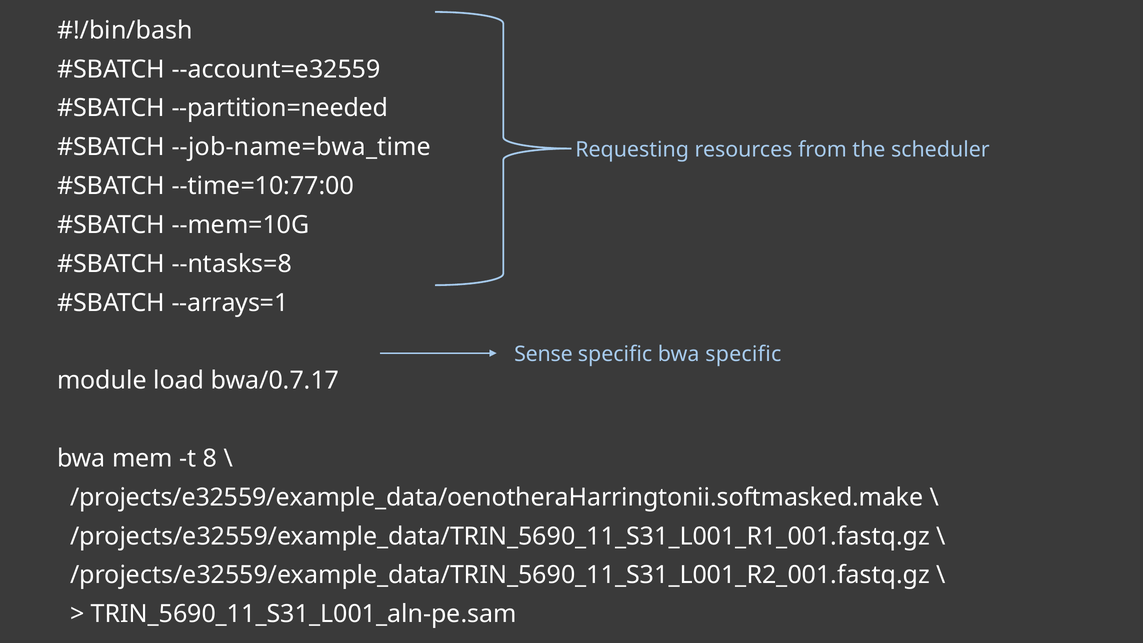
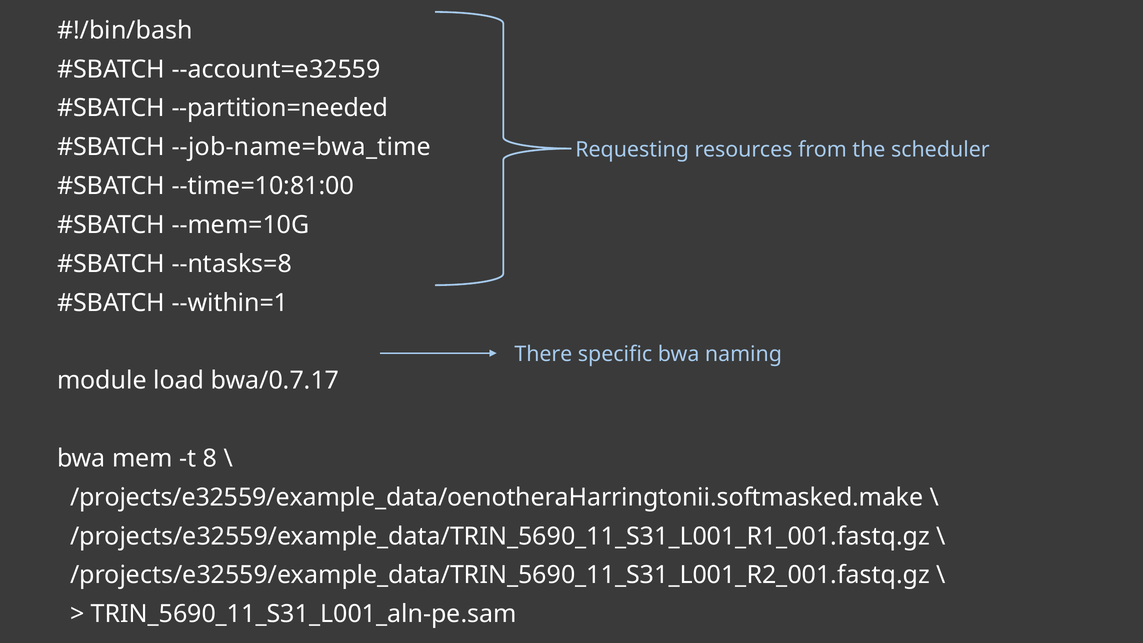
--time=10:77:00: --time=10:77:00 -> --time=10:81:00
--arrays=1: --arrays=1 -> --within=1
Sense: Sense -> There
bwa specific: specific -> naming
